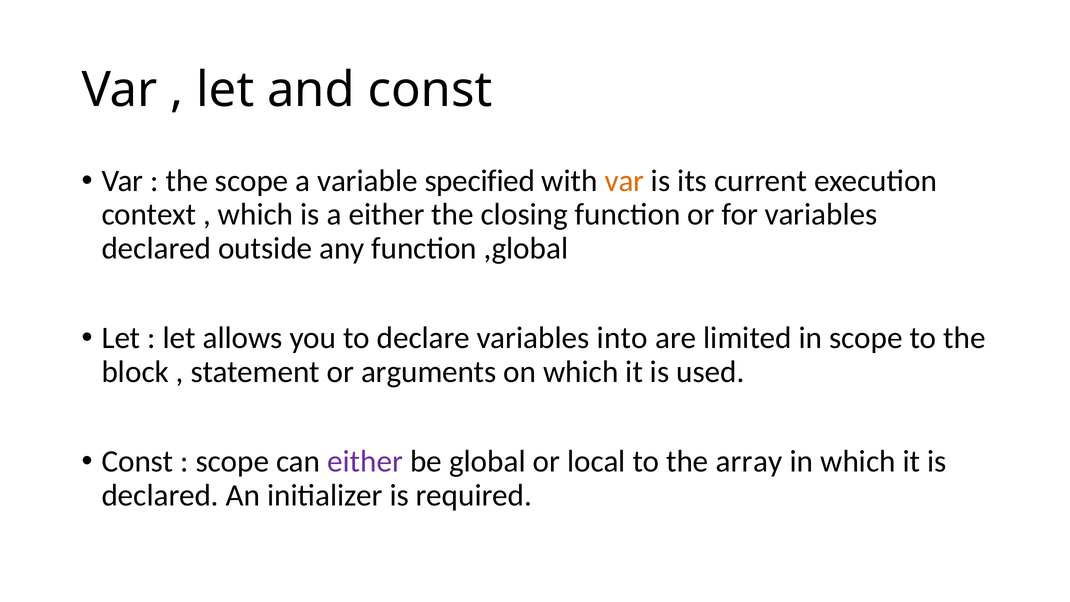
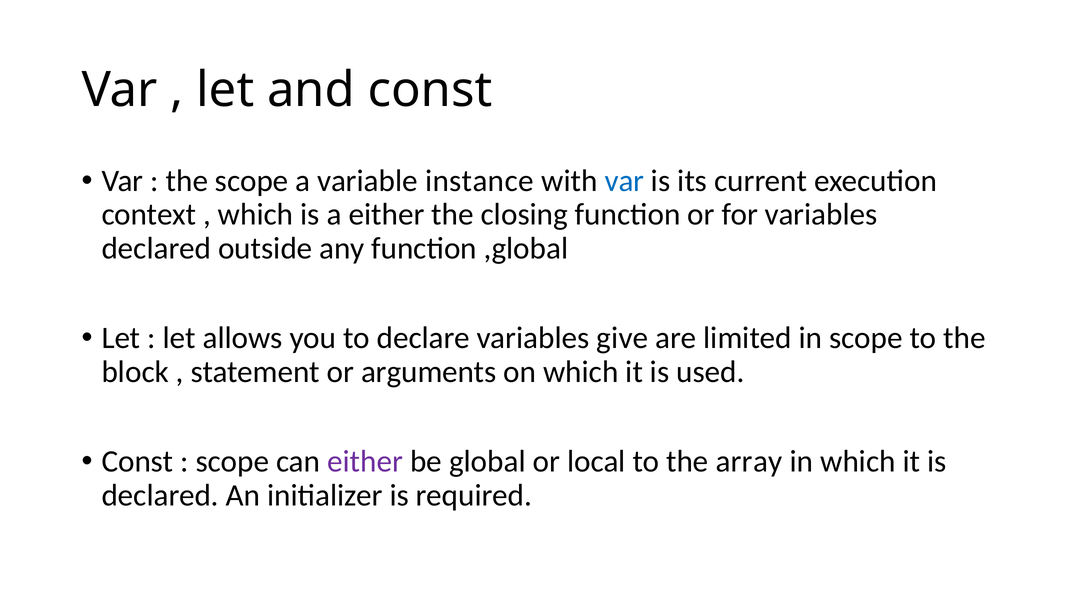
specified: specified -> instance
var at (624, 181) colour: orange -> blue
into: into -> give
